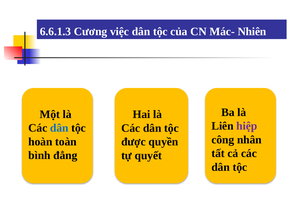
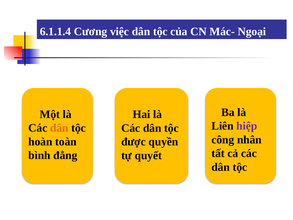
6.6.1.3: 6.6.1.3 -> 6.1.1.4
Nhiên: Nhiên -> Ngoại
dân at (59, 128) colour: blue -> orange
